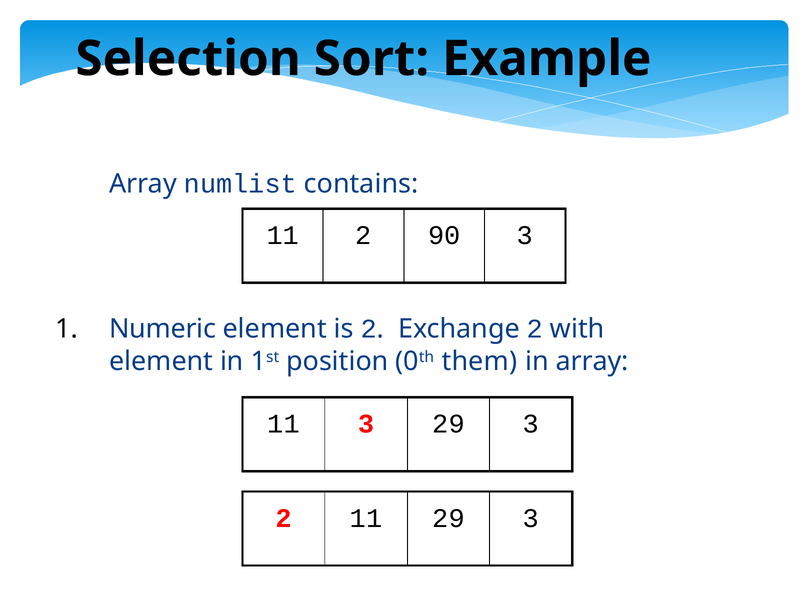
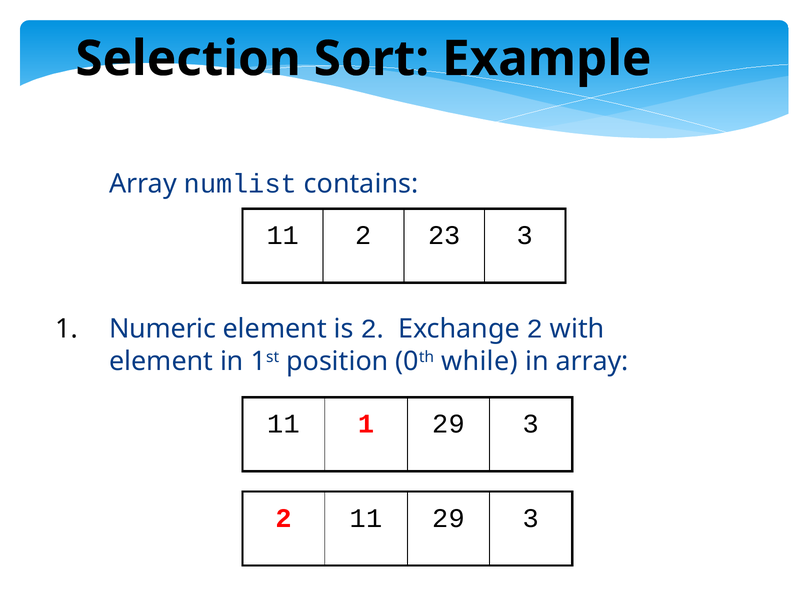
90: 90 -> 23
them: them -> while
11 3: 3 -> 1
